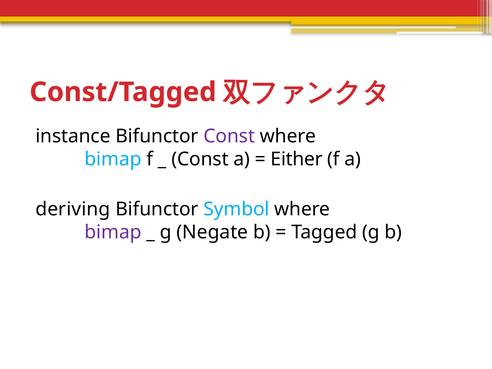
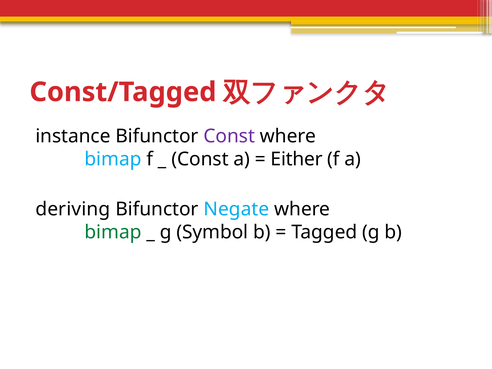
Symbol: Symbol -> Negate
bimap at (113, 232) colour: purple -> green
Negate: Negate -> Symbol
